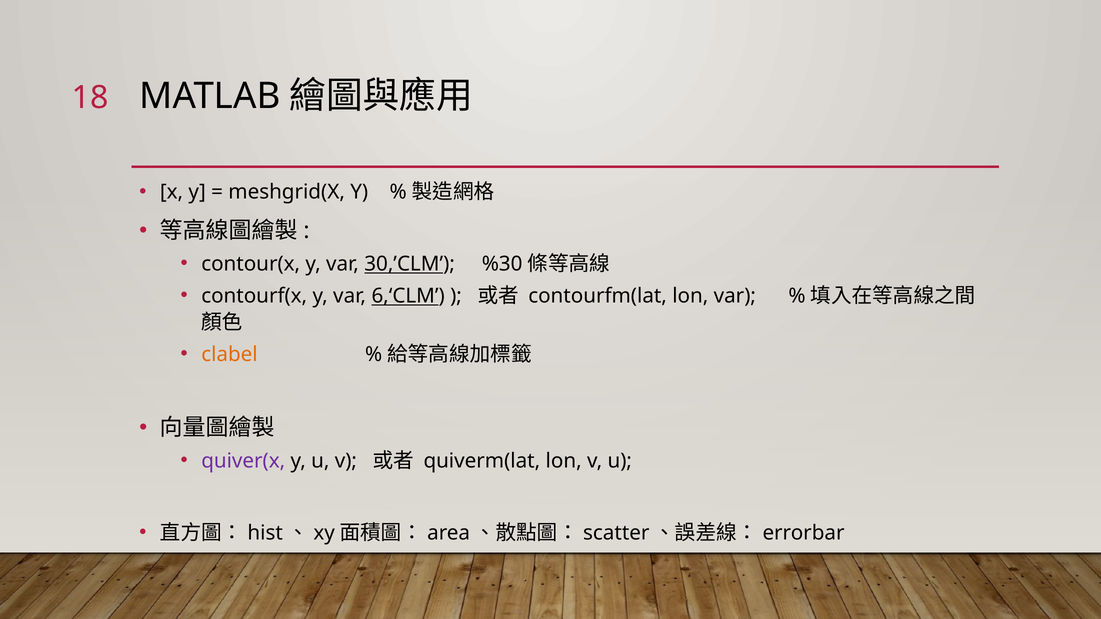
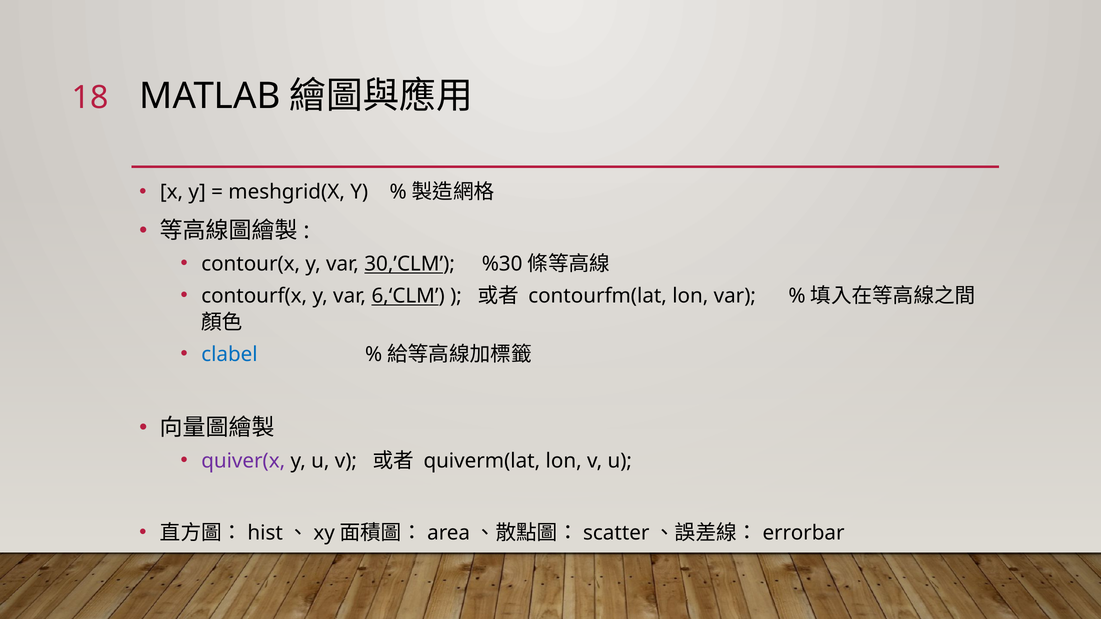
clabel colour: orange -> blue
